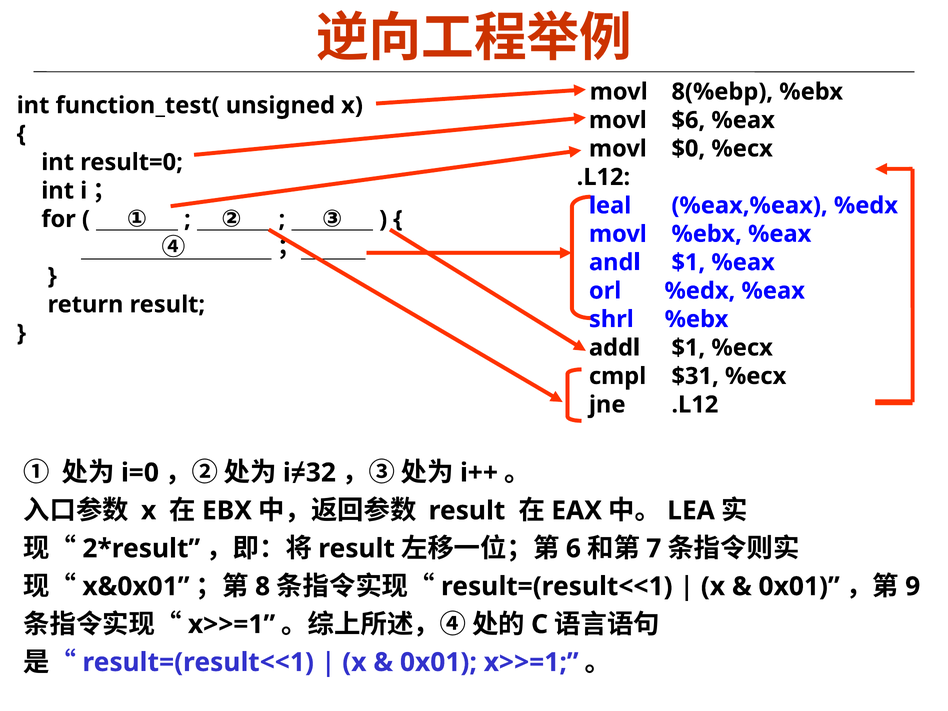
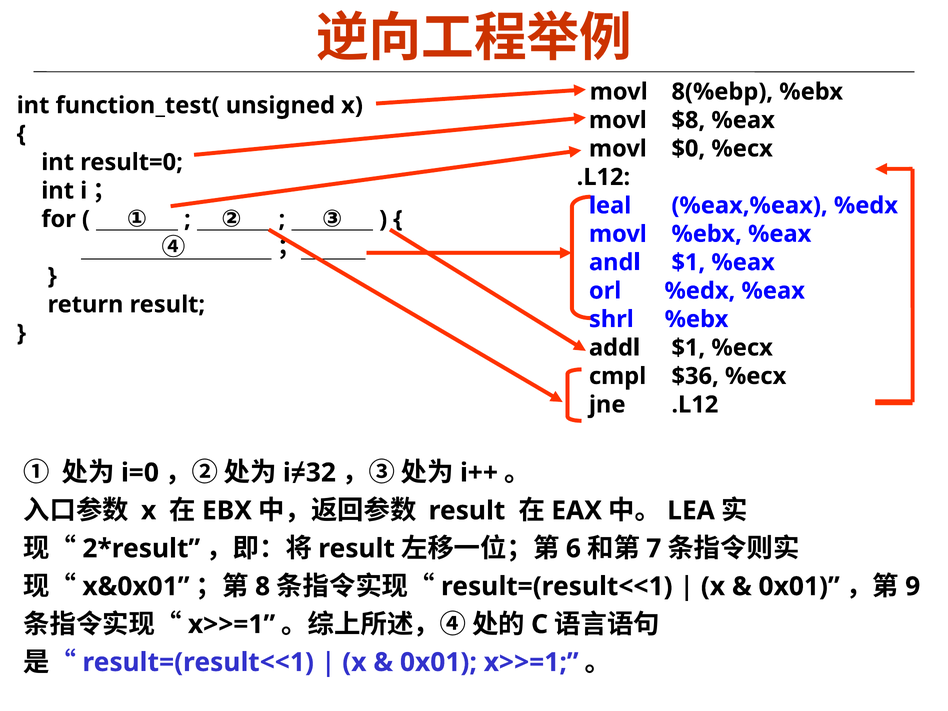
$6: $6 -> $8
$31: $31 -> $36
